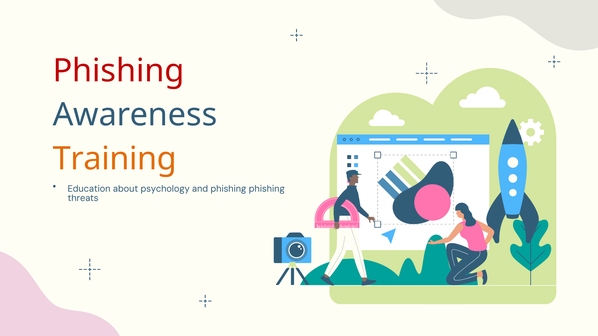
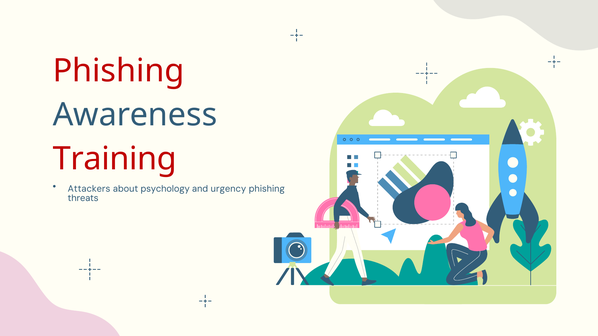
Training colour: orange -> red
Education: Education -> Attackers
and phishing: phishing -> urgency
